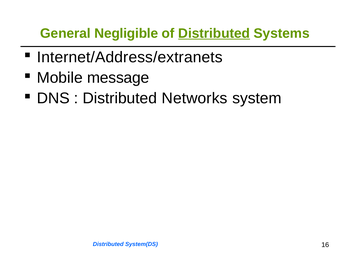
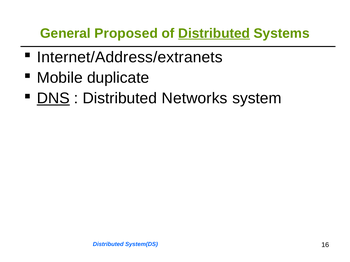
Negligible: Negligible -> Proposed
message: message -> duplicate
DNS underline: none -> present
